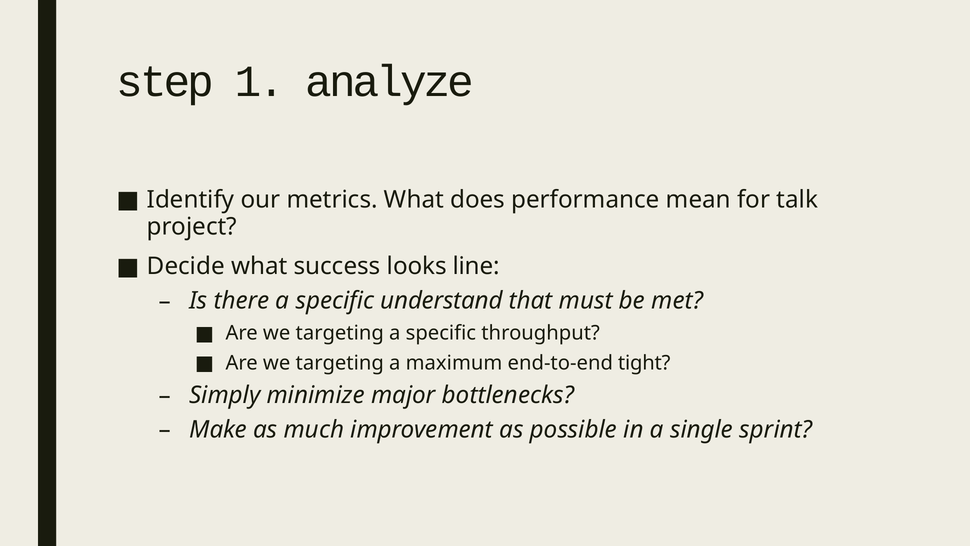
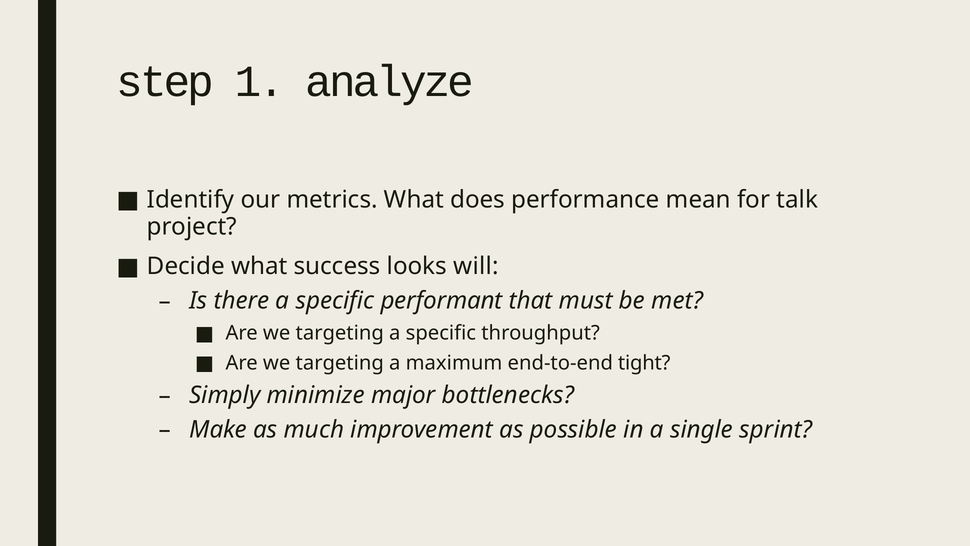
line: line -> will
understand: understand -> performant
